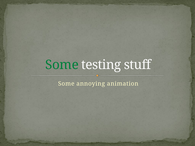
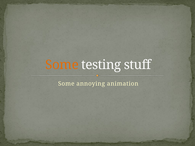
Some at (62, 65) colour: green -> orange
